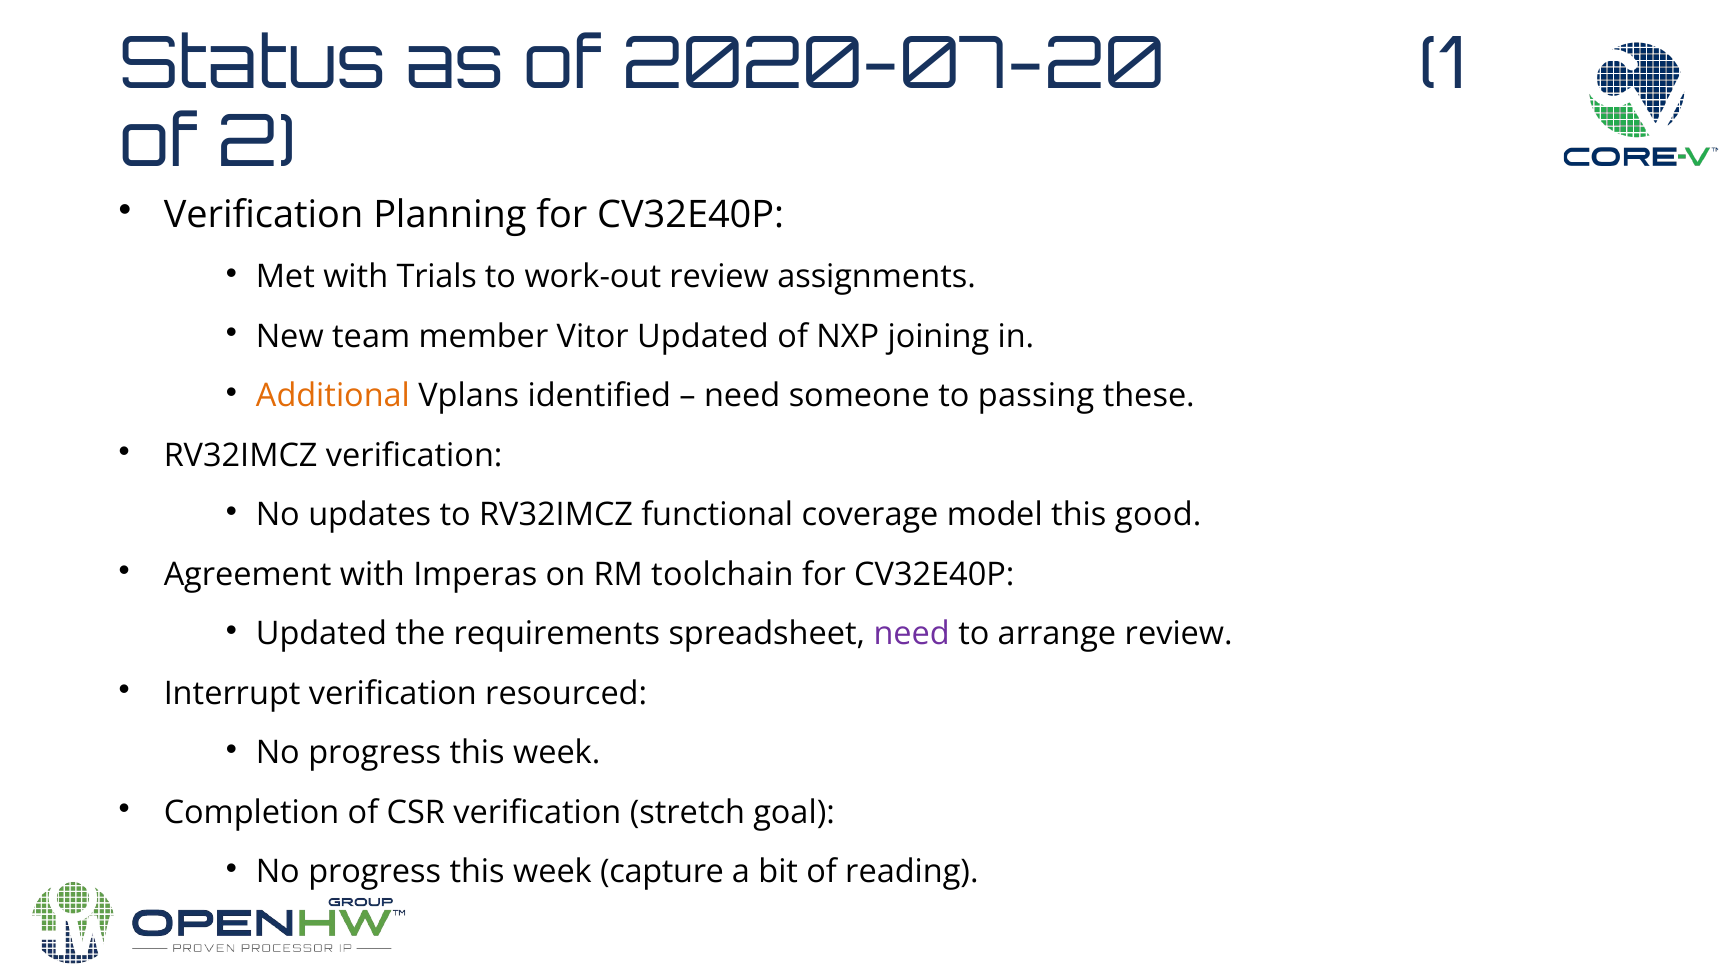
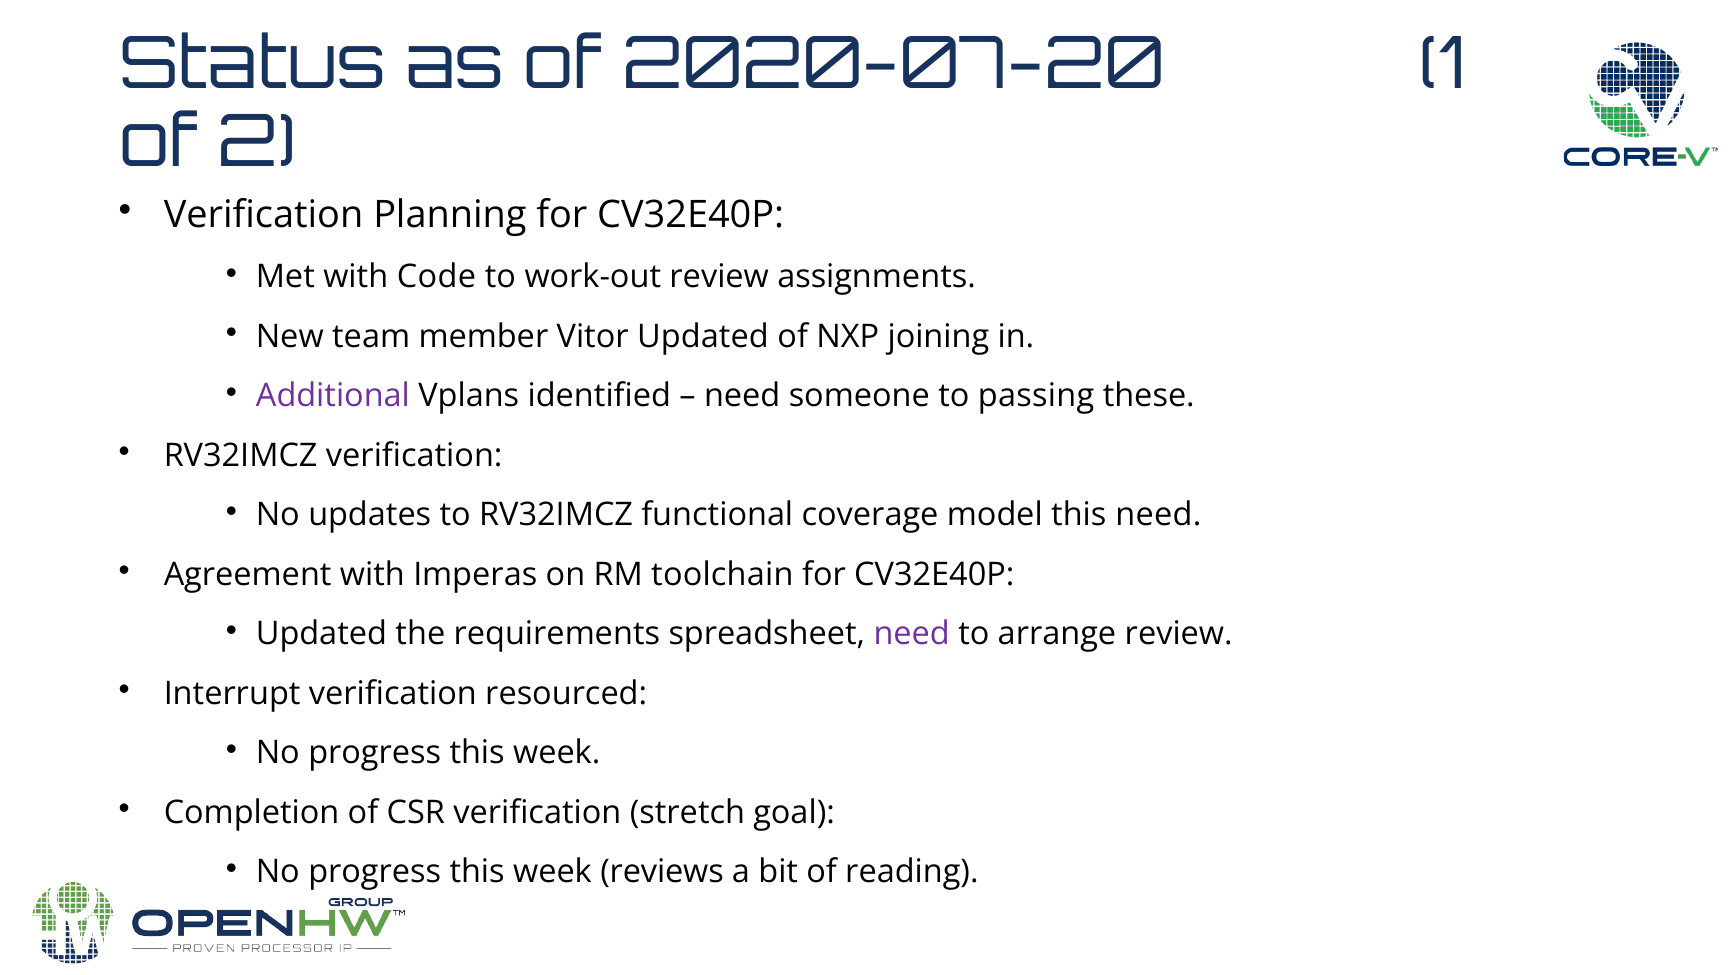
Trials: Trials -> Code
Additional colour: orange -> purple
this good: good -> need
capture: capture -> reviews
